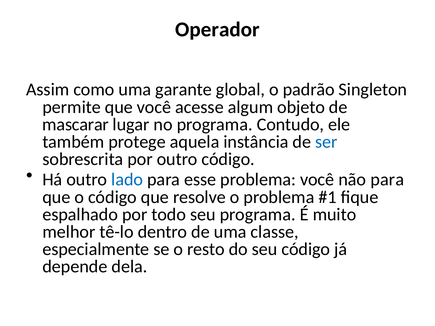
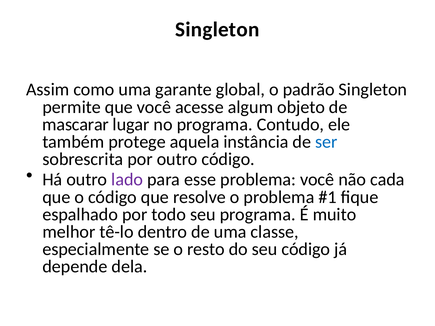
Operador at (217, 29): Operador -> Singleton
lado colour: blue -> purple
não para: para -> cada
